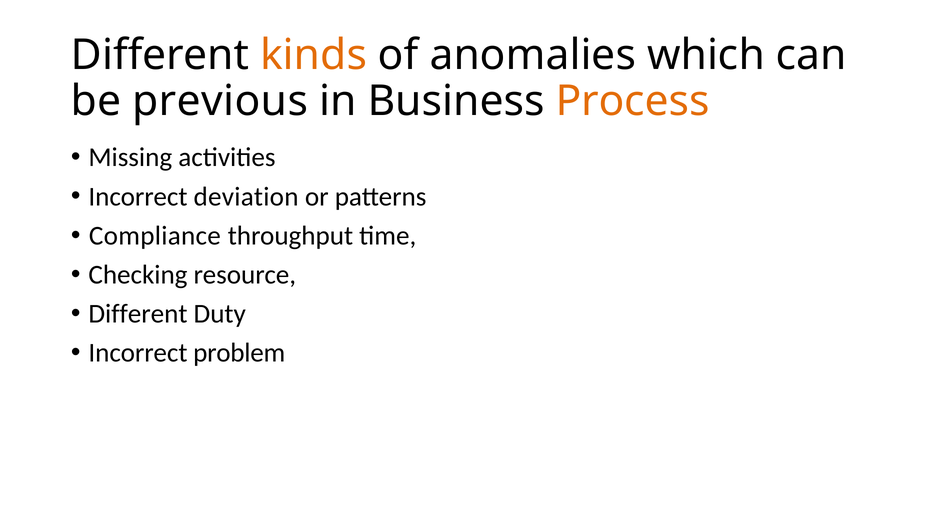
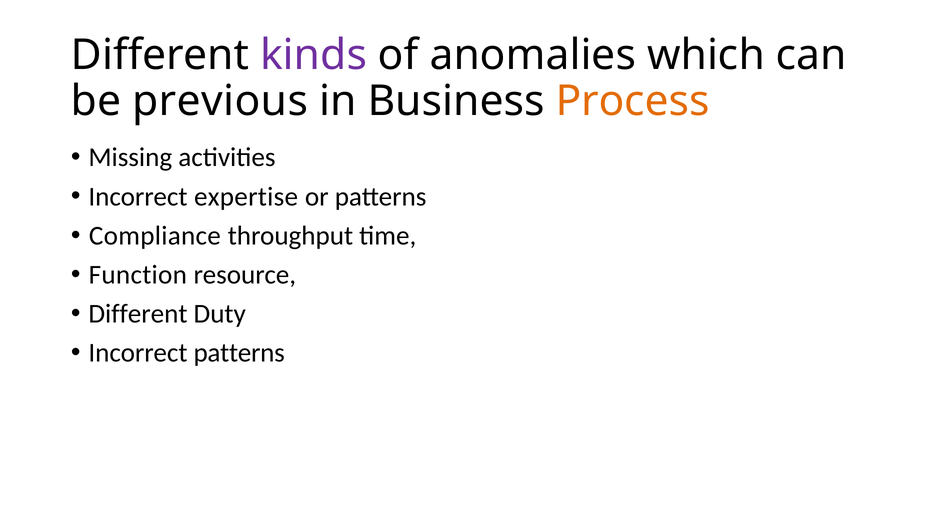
kinds colour: orange -> purple
deviation: deviation -> expertise
Checking: Checking -> Function
Incorrect problem: problem -> patterns
